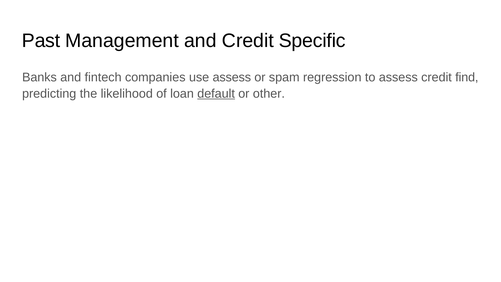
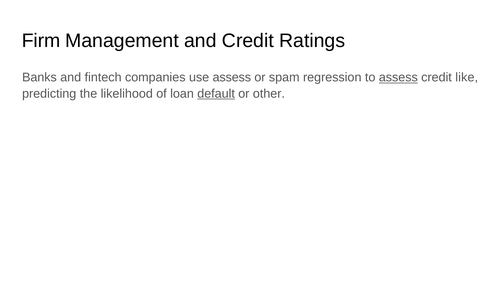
Past: Past -> Firm
Specific: Specific -> Ratings
assess at (398, 77) underline: none -> present
find: find -> like
